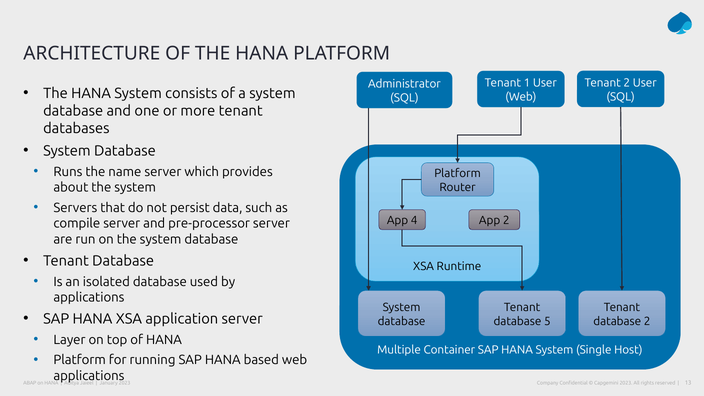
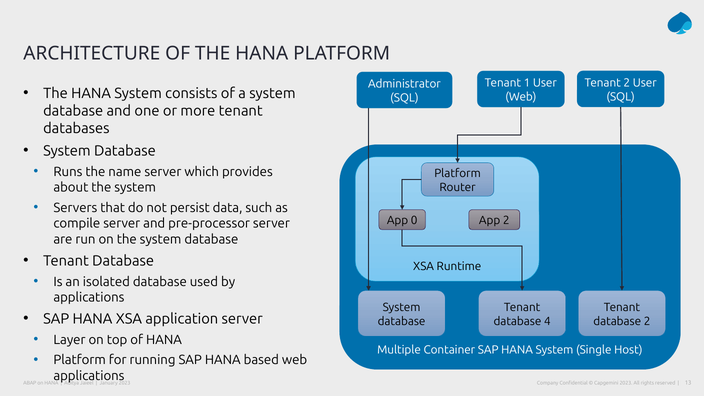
4: 4 -> 0
5: 5 -> 4
